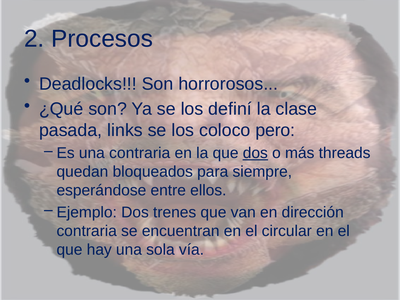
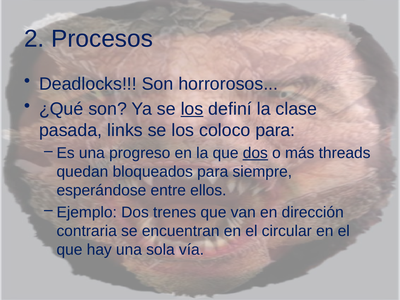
los at (192, 109) underline: none -> present
coloco pero: pero -> para
una contraria: contraria -> progreso
